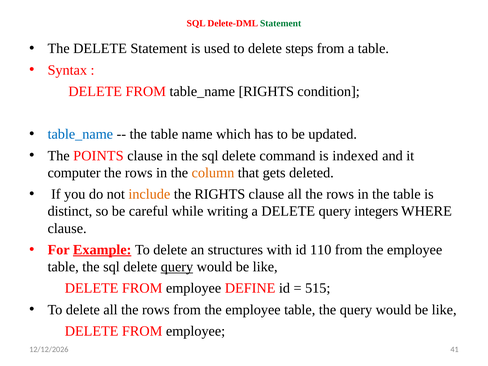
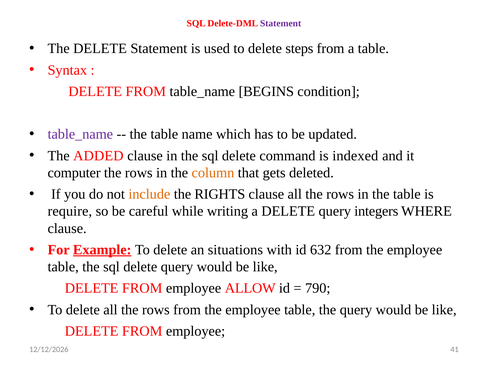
Statement at (281, 23) colour: green -> purple
table_name RIGHTS: RIGHTS -> BEGINS
table_name at (80, 134) colour: blue -> purple
POINTS: POINTS -> ADDED
distinct: distinct -> require
structures: structures -> situations
110: 110 -> 632
query at (177, 267) underline: present -> none
DEFINE: DEFINE -> ALLOW
515: 515 -> 790
